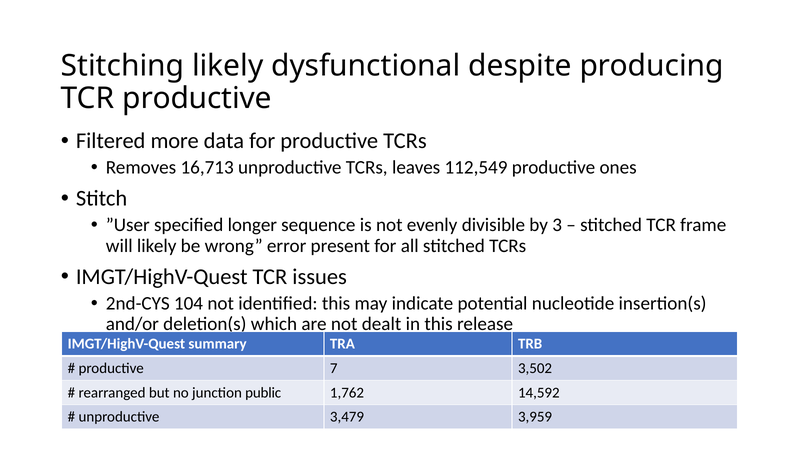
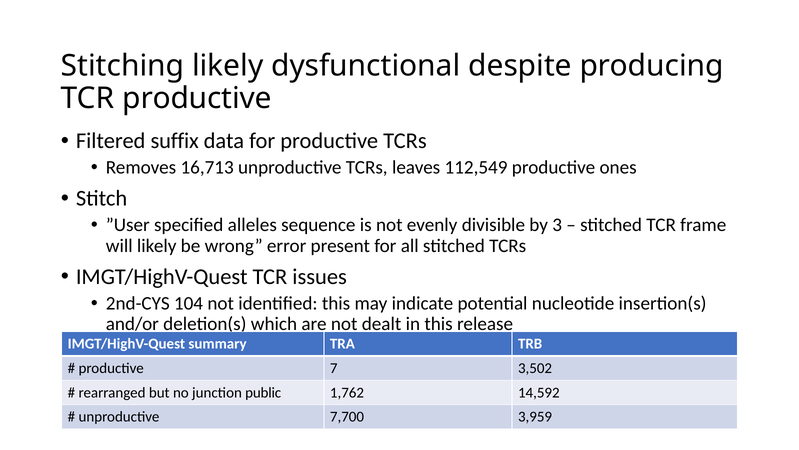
more: more -> suffix
longer: longer -> alleles
3,479: 3,479 -> 7,700
